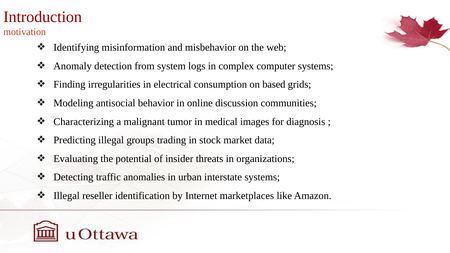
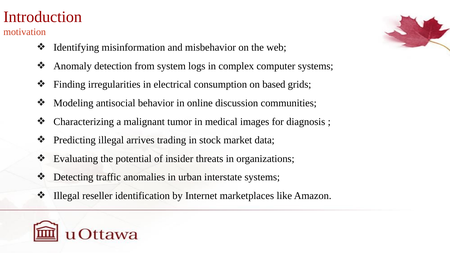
groups: groups -> arrives
